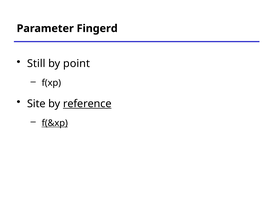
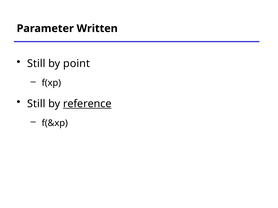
Fingerd: Fingerd -> Written
Site at (36, 104): Site -> Still
f(&xp underline: present -> none
